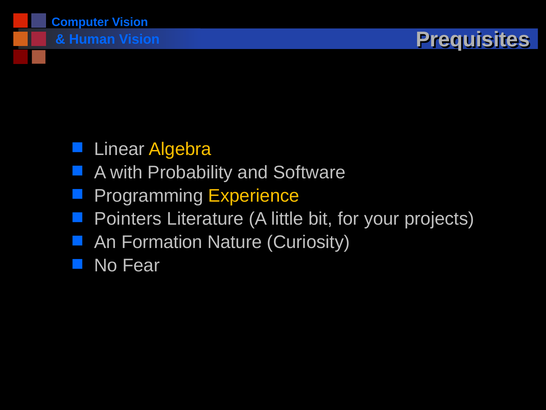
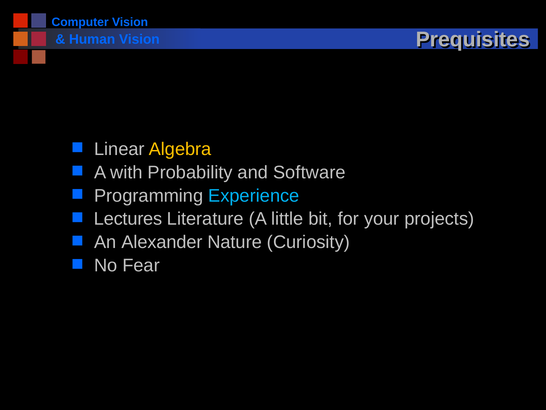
Experience colour: yellow -> light blue
Pointers: Pointers -> Lectures
Formation: Formation -> Alexander
